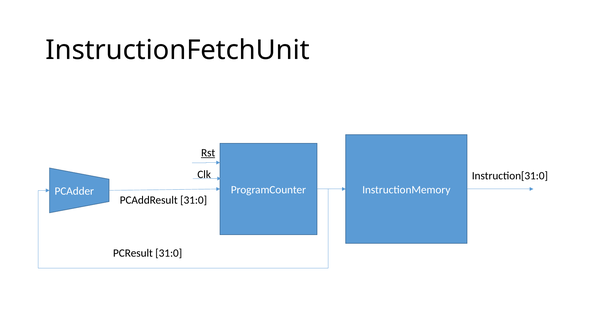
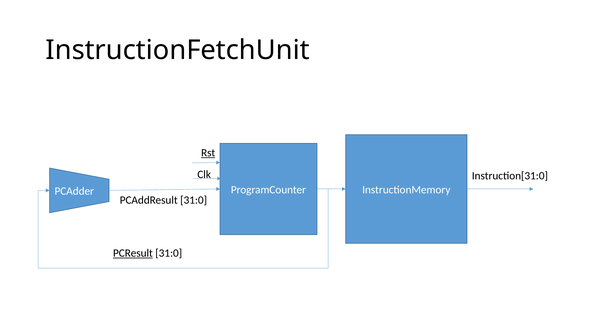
PCResult underline: none -> present
